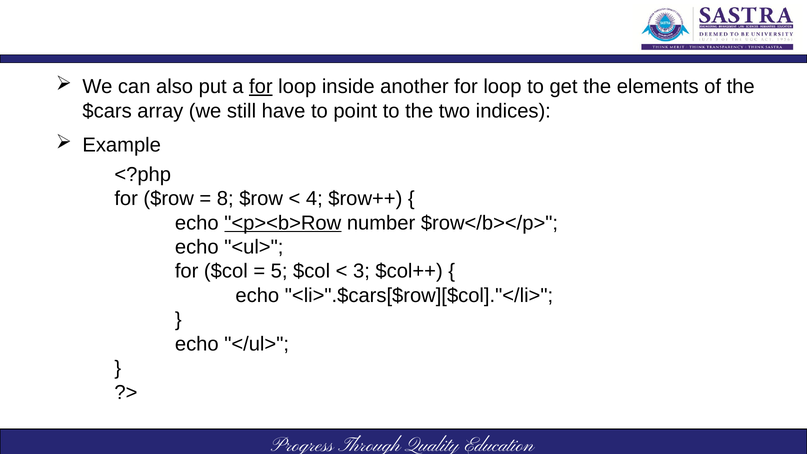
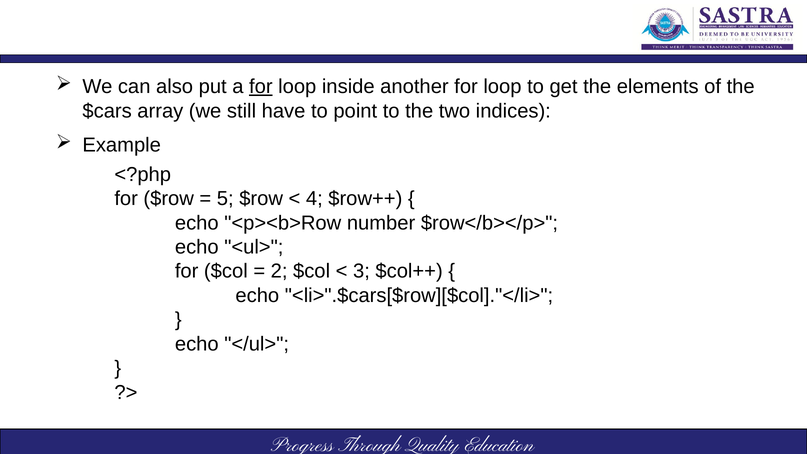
8: 8 -> 5
<p><b>Row underline: present -> none
5: 5 -> 2
